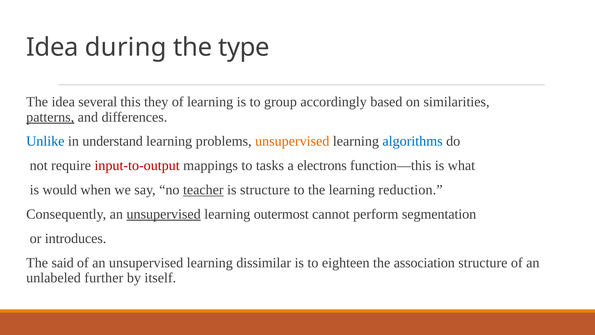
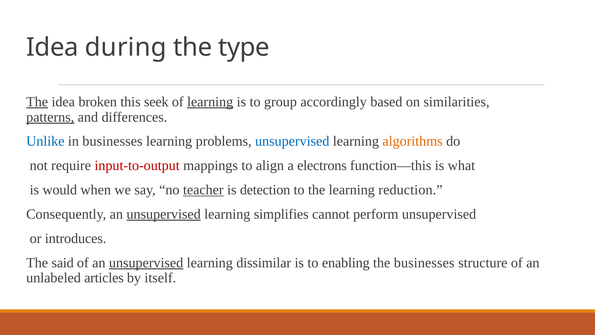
The at (37, 102) underline: none -> present
several: several -> broken
they: they -> seek
learning at (210, 102) underline: none -> present
in understand: understand -> businesses
unsupervised at (292, 141) colour: orange -> blue
algorithms colour: blue -> orange
tasks: tasks -> align
is structure: structure -> detection
outermost: outermost -> simplifies
perform segmentation: segmentation -> unsupervised
unsupervised at (146, 263) underline: none -> present
eighteen: eighteen -> enabling
the association: association -> businesses
further: further -> articles
